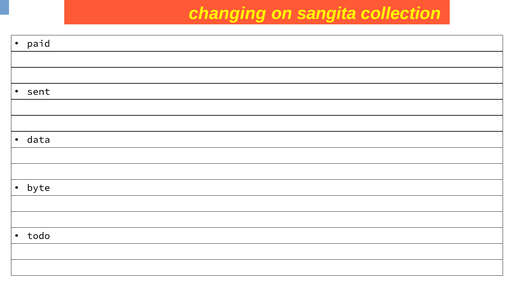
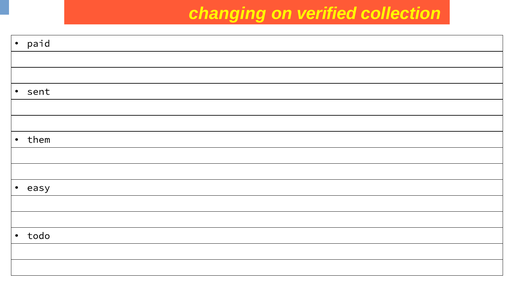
sangita: sangita -> verified
data: data -> them
byte: byte -> easy
